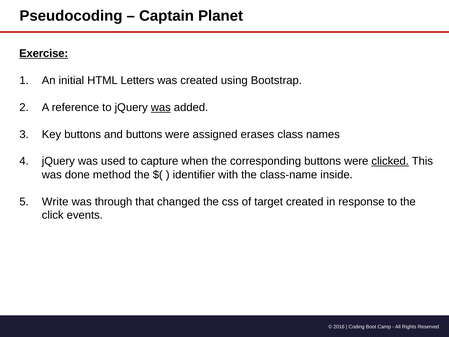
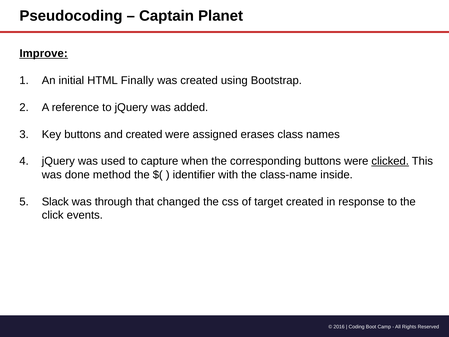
Exercise: Exercise -> Improve
Letters: Letters -> Finally
was at (161, 107) underline: present -> none
and buttons: buttons -> created
Write: Write -> Slack
